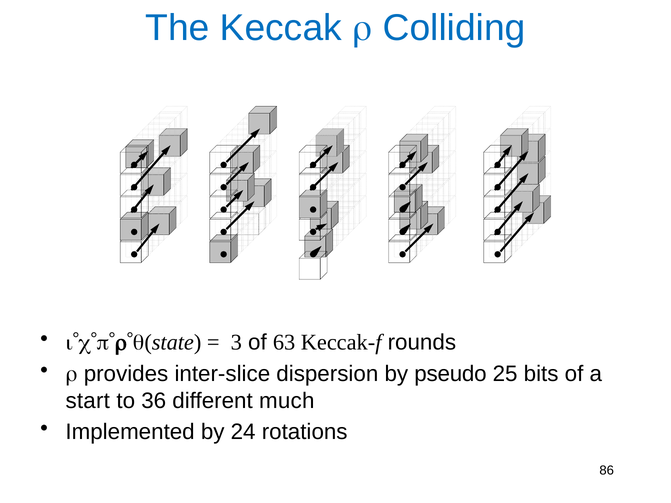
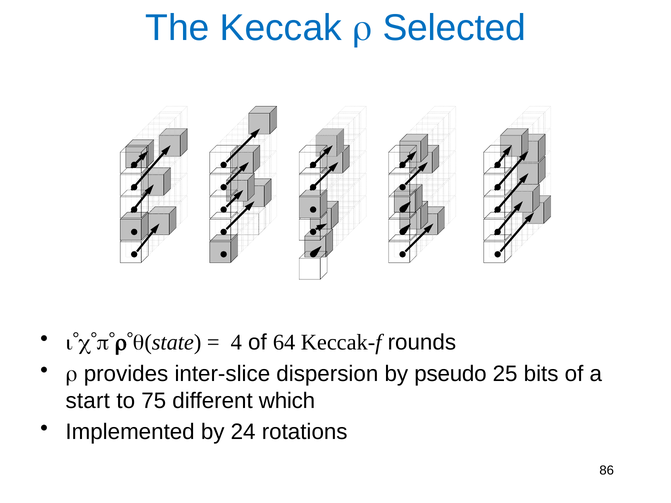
Colliding: Colliding -> Selected
3: 3 -> 4
63: 63 -> 64
36: 36 -> 75
much: much -> which
